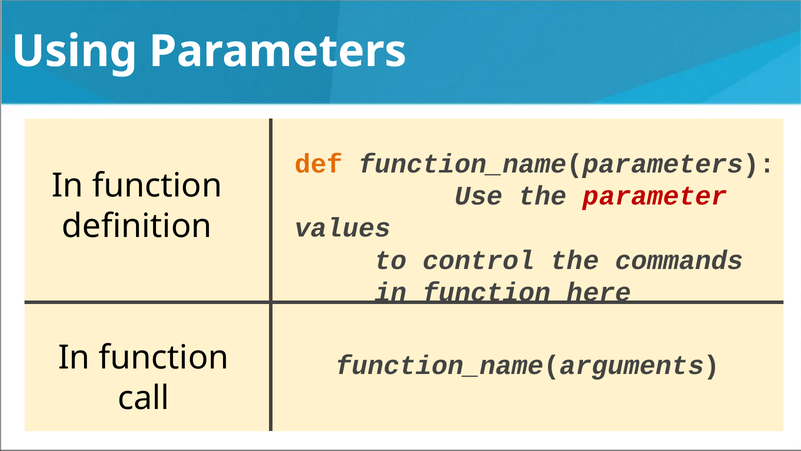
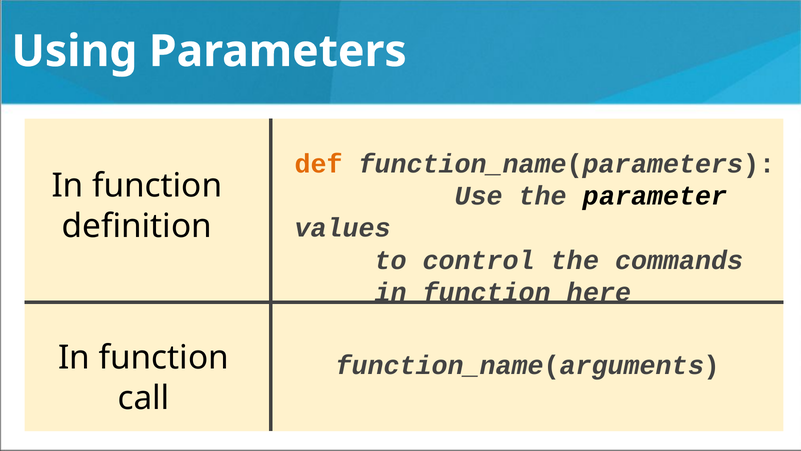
parameter colour: red -> black
